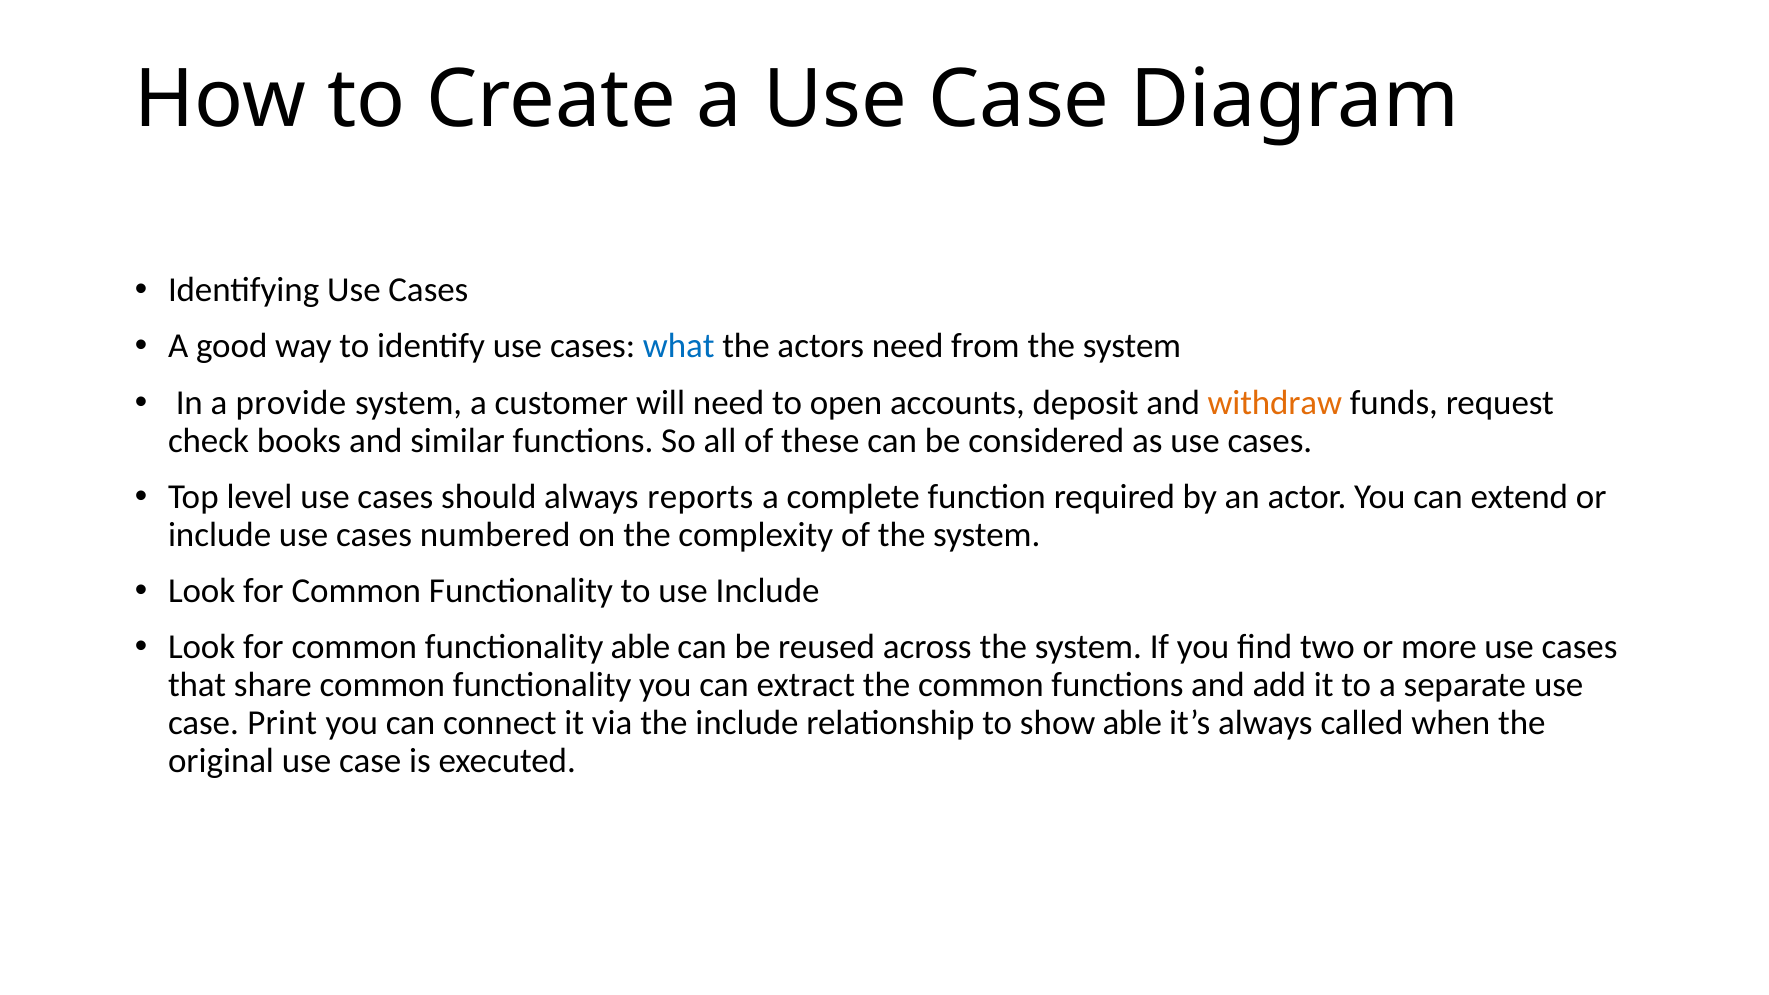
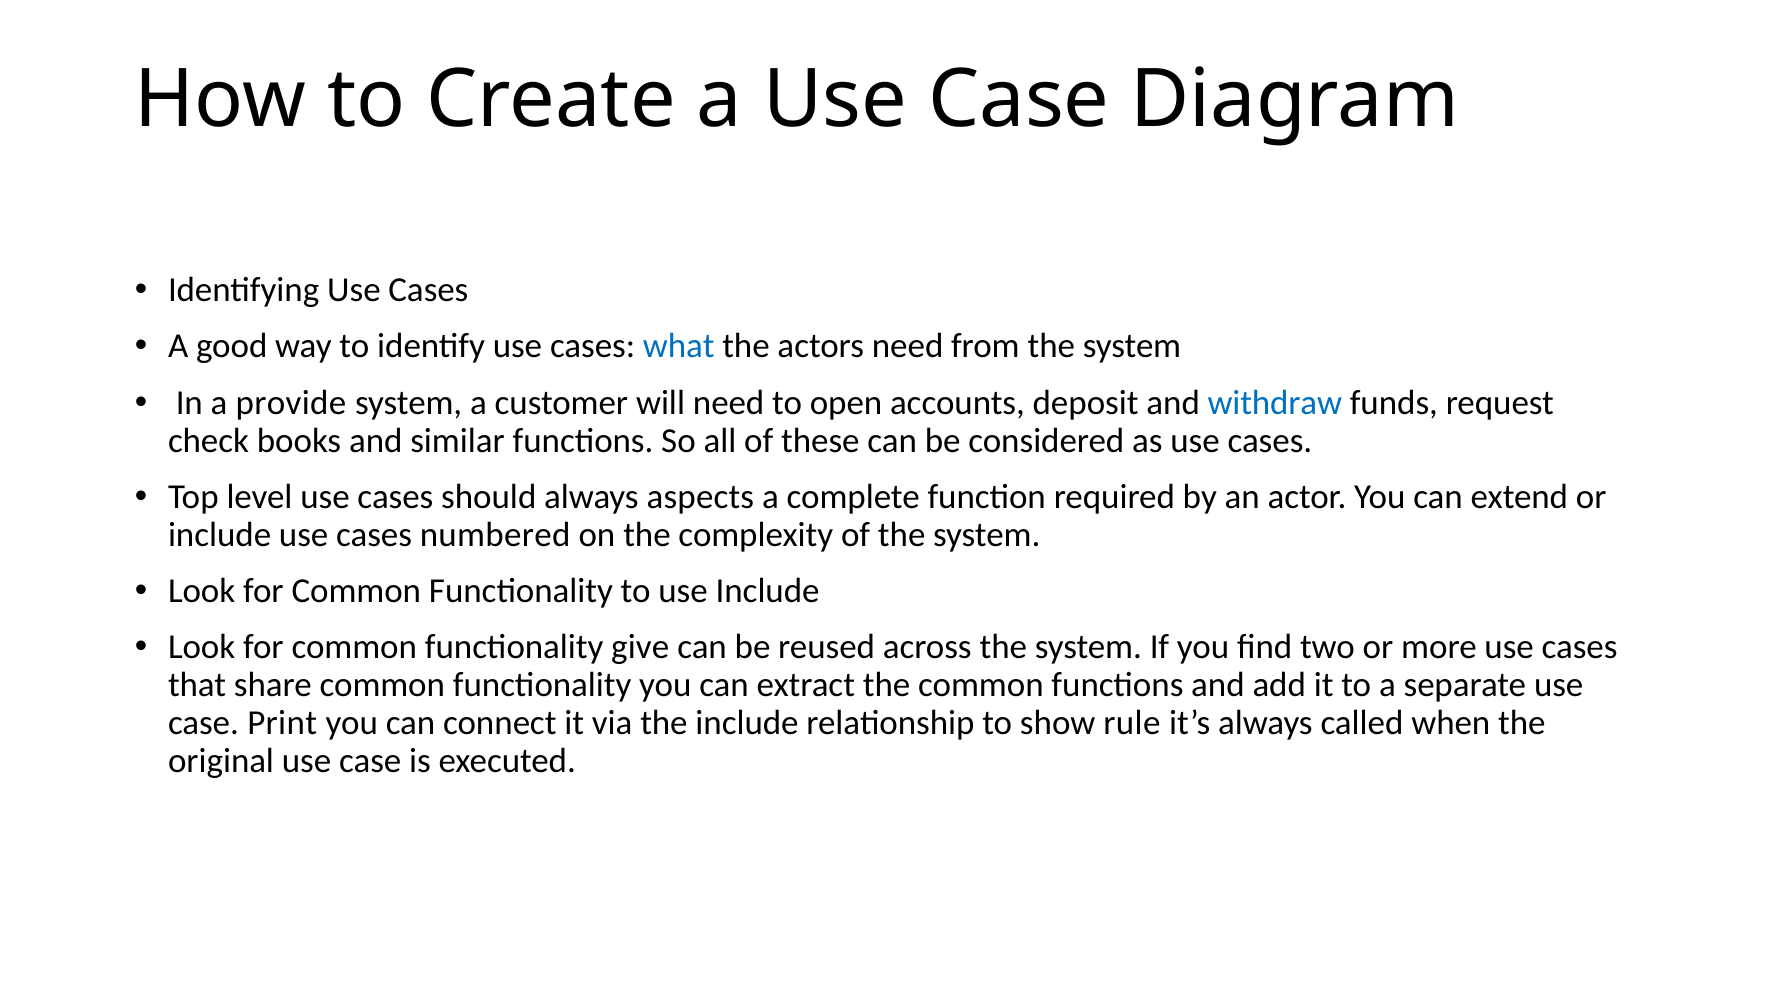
withdraw colour: orange -> blue
reports: reports -> aspects
functionality able: able -> give
show able: able -> rule
